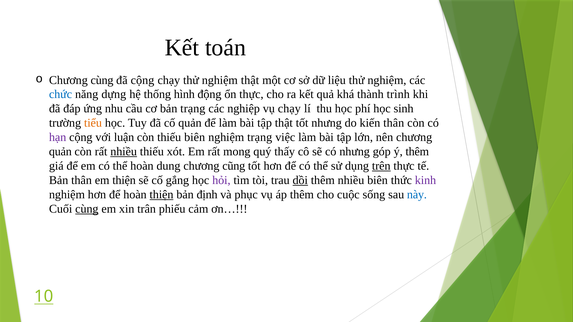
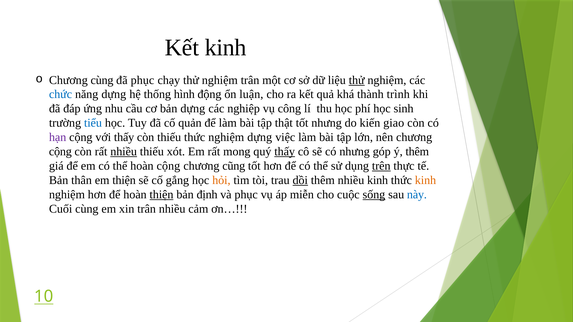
Kết toán: toán -> kinh
đã cộng: cộng -> phục
nghiệm thật: thật -> trân
thử at (357, 80) underline: none -> present
ổn thực: thực -> luận
bản trạng: trạng -> dựng
vụ chạy: chạy -> công
tiểu colour: orange -> blue
kiến thân: thân -> giao
với luận: luận -> thấy
thiếu biên: biên -> thức
nghiệm trạng: trạng -> dựng
quản at (60, 152): quản -> cộng
thấy at (285, 152) underline: none -> present
hoàn dung: dung -> cộng
hỏi colour: purple -> orange
nhiều biên: biên -> kinh
kinh at (426, 180) colour: purple -> orange
áp thêm: thêm -> miễn
sống underline: none -> present
cùng at (87, 209) underline: present -> none
trân phiếu: phiếu -> nhiều
